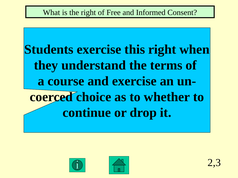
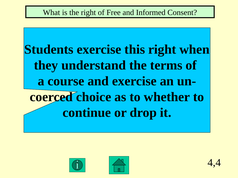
2,3: 2,3 -> 4,4
